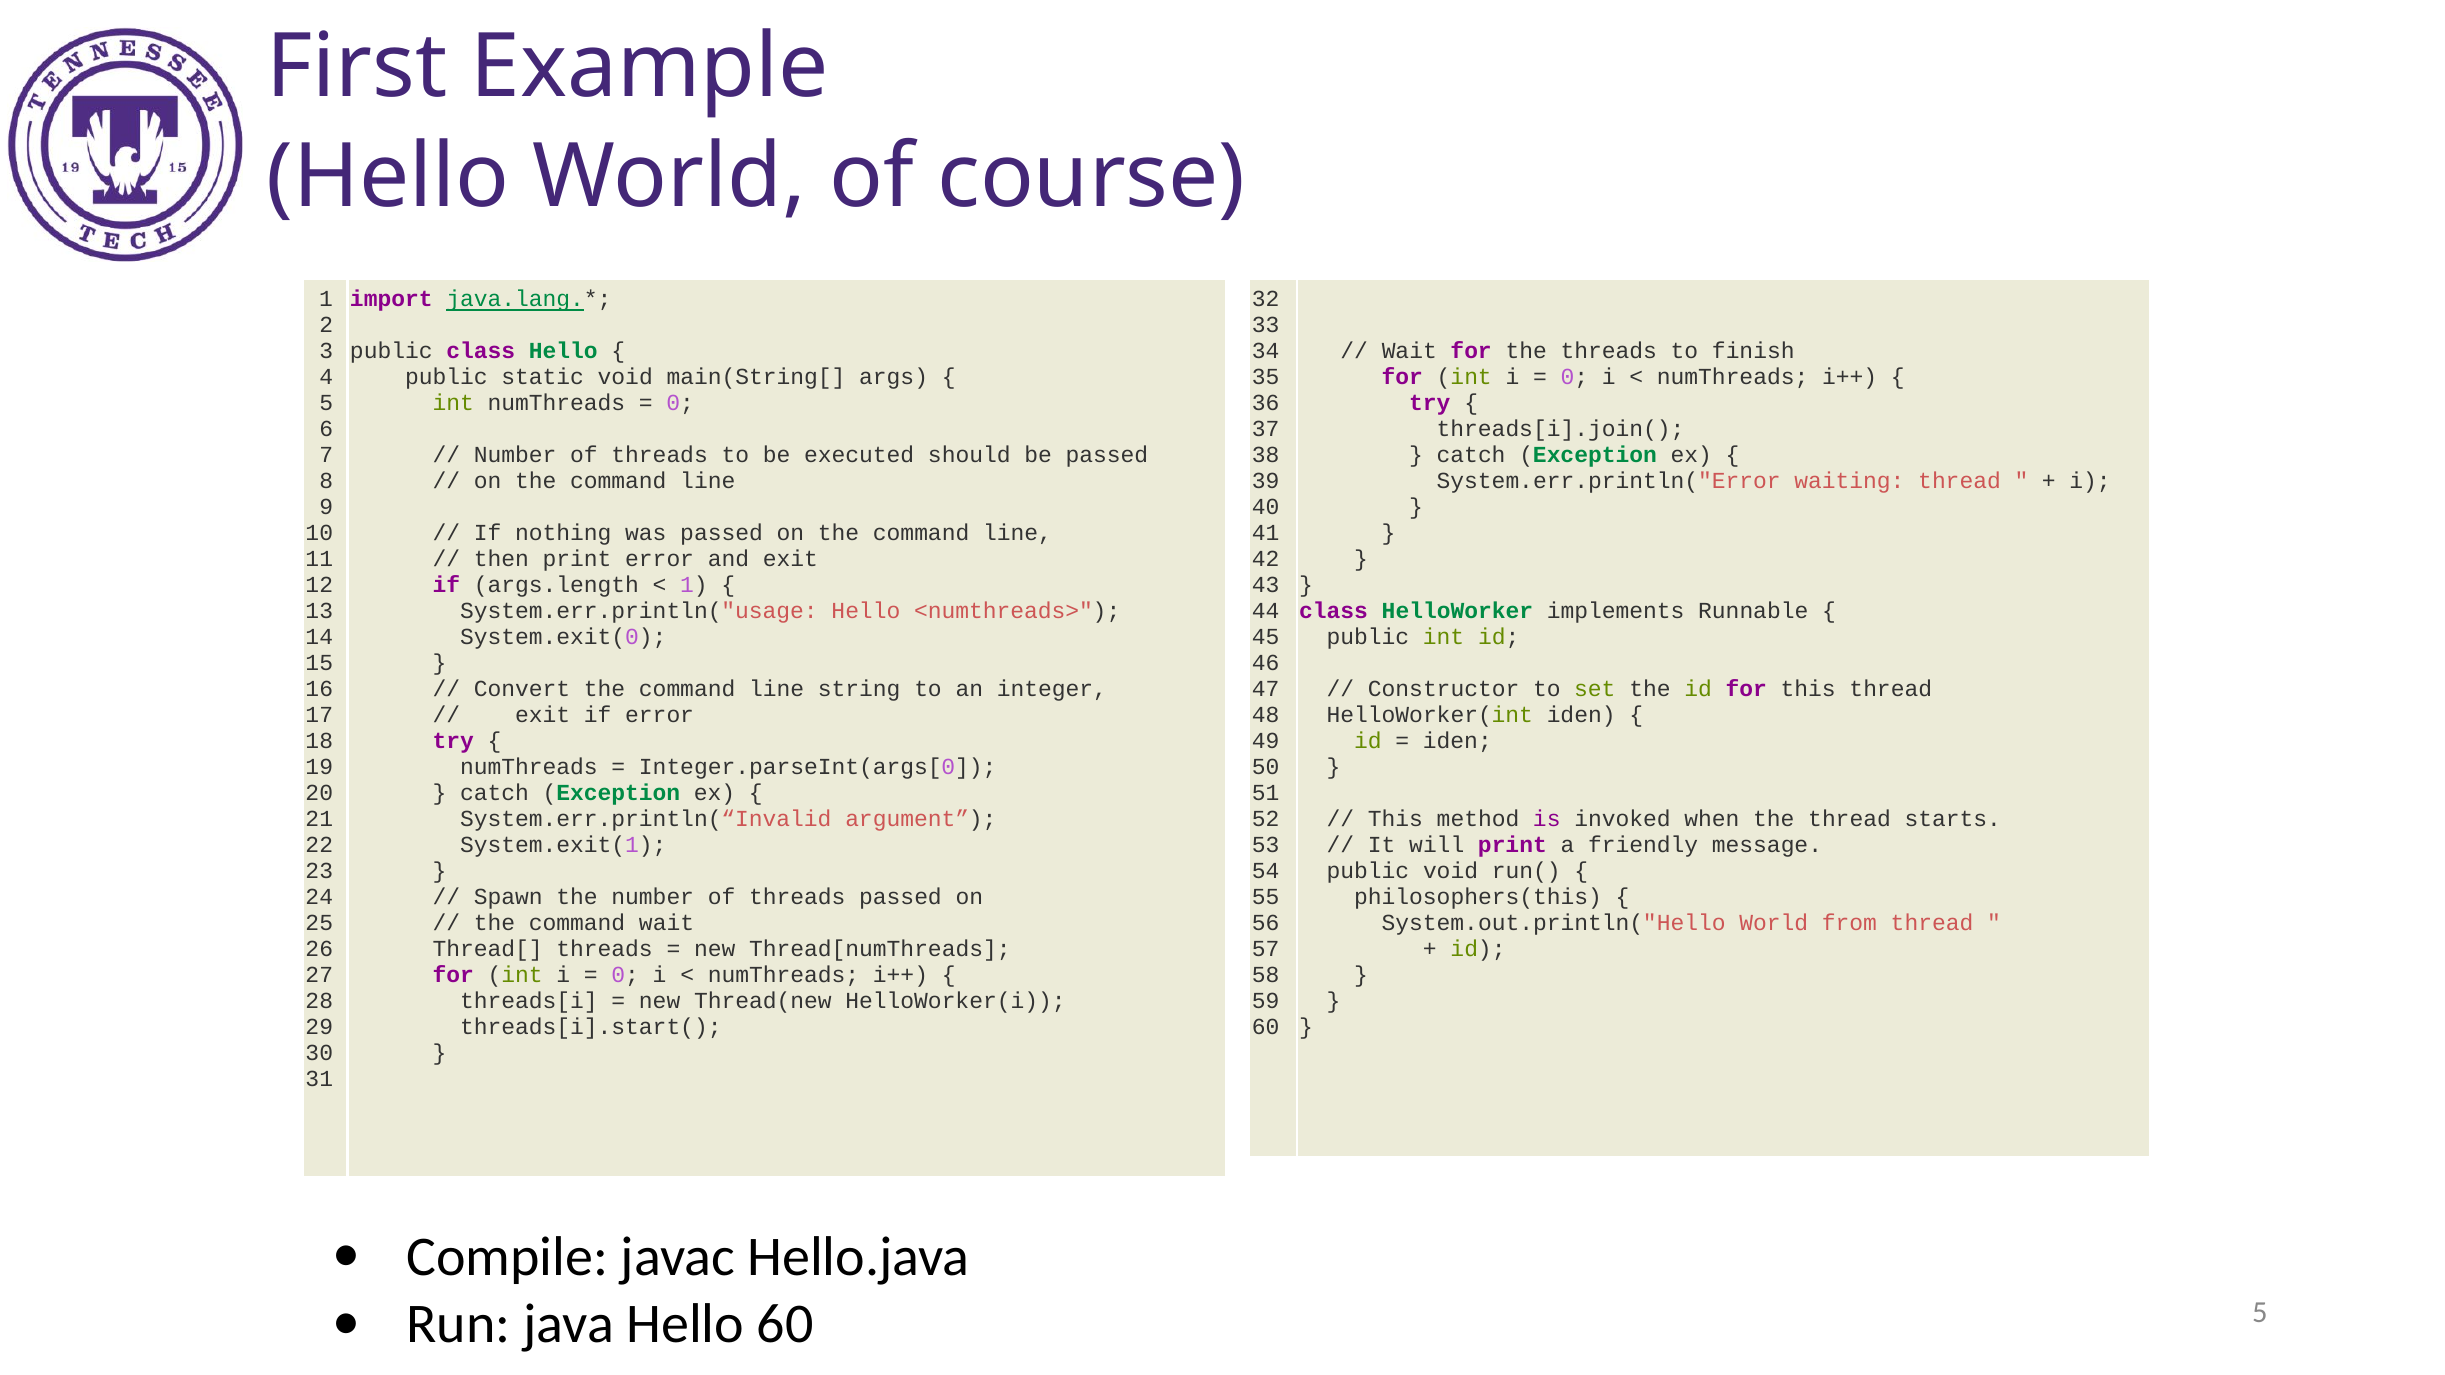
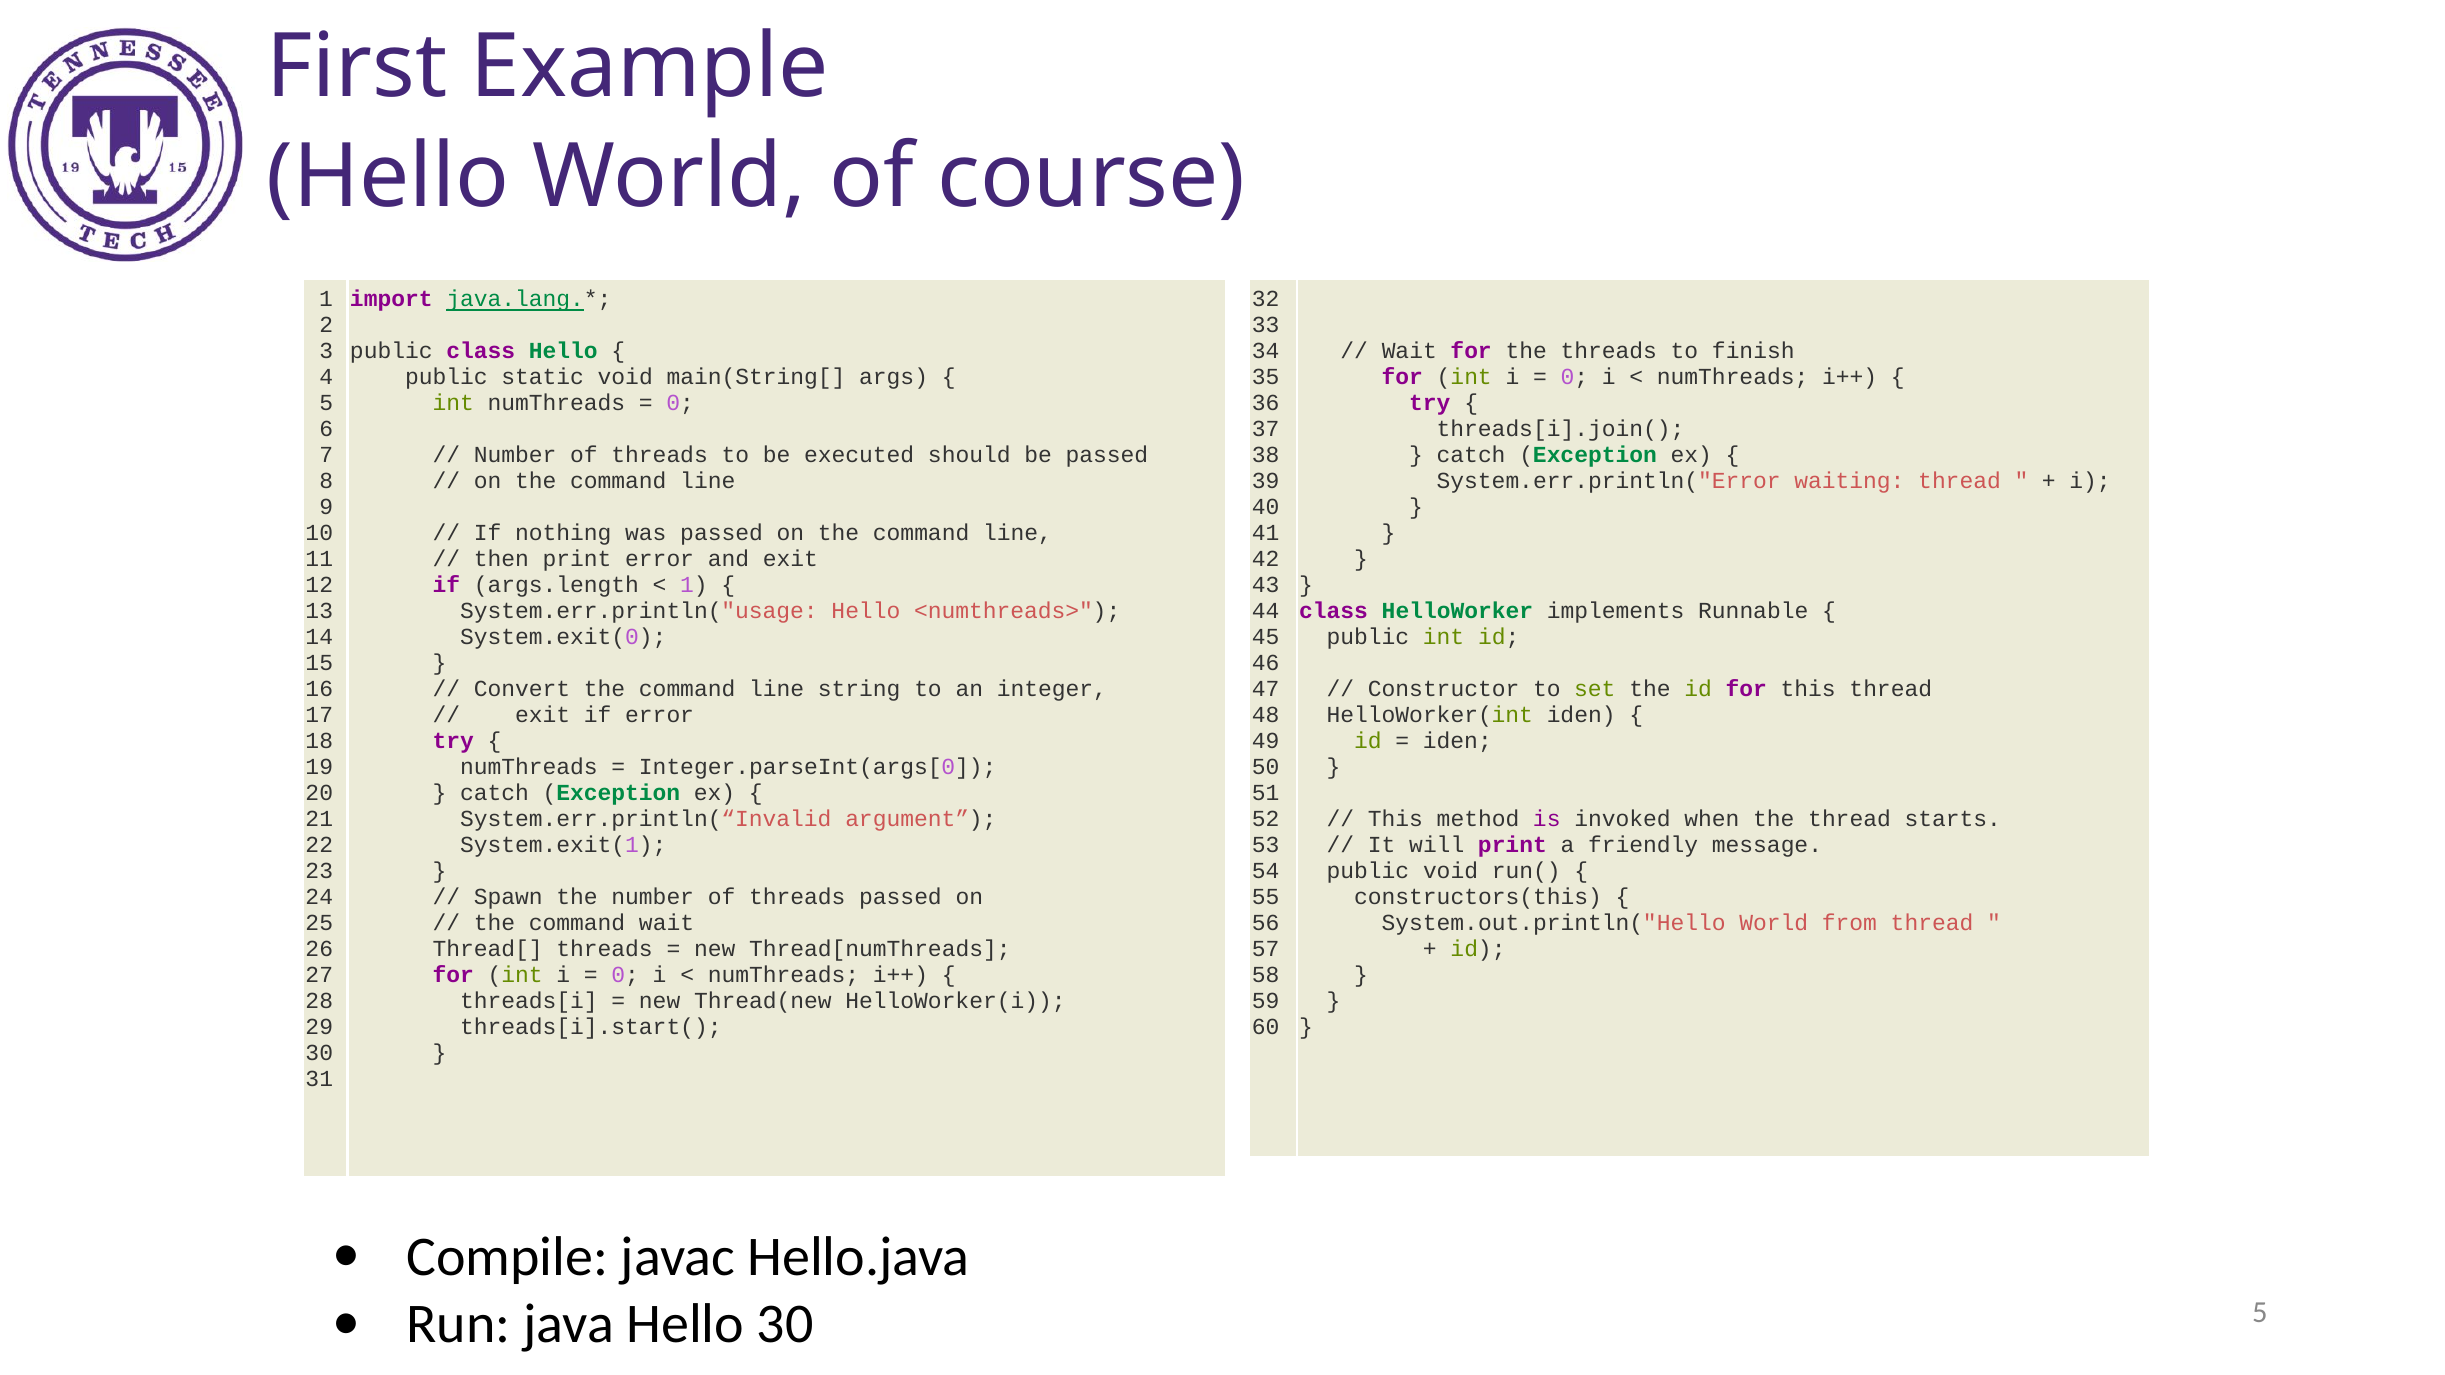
philosophers(this: philosophers(this -> constructors(this
Hello 60: 60 -> 30
